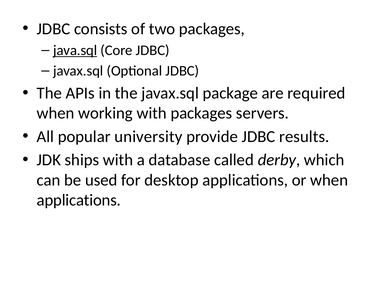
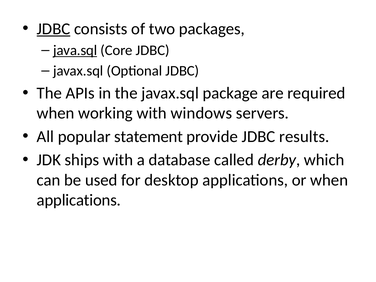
JDBC at (53, 29) underline: none -> present
with packages: packages -> windows
university: university -> statement
